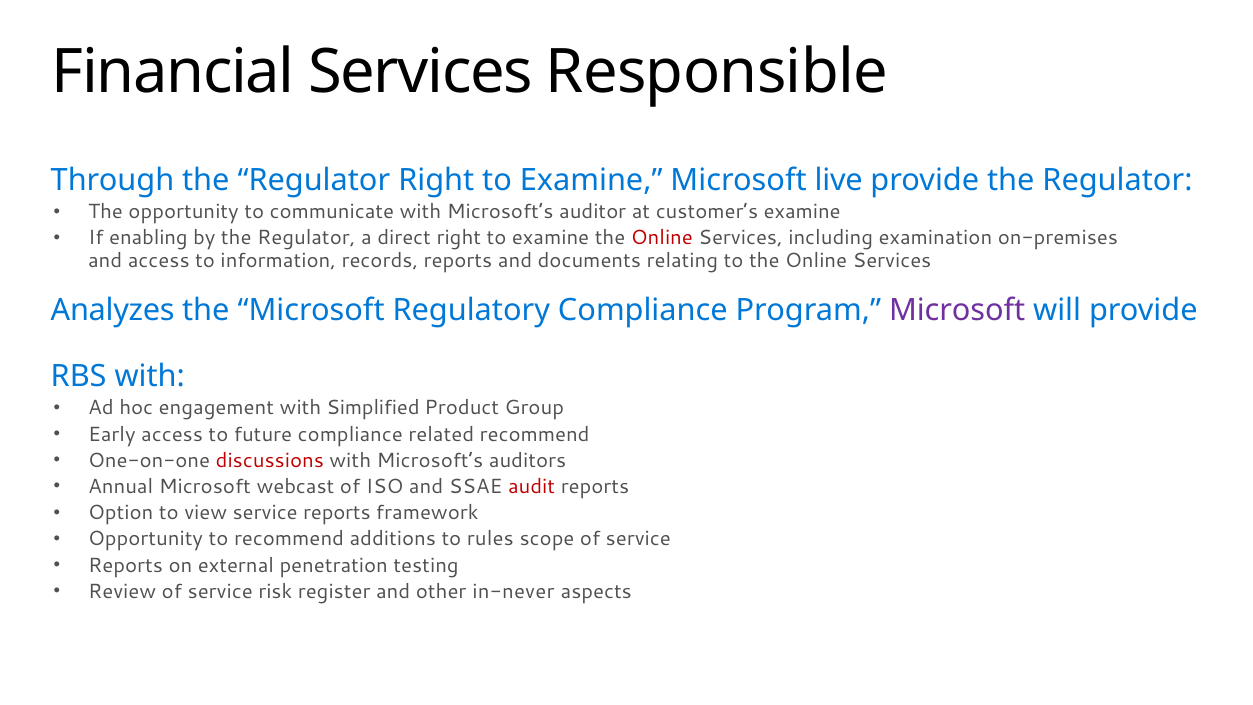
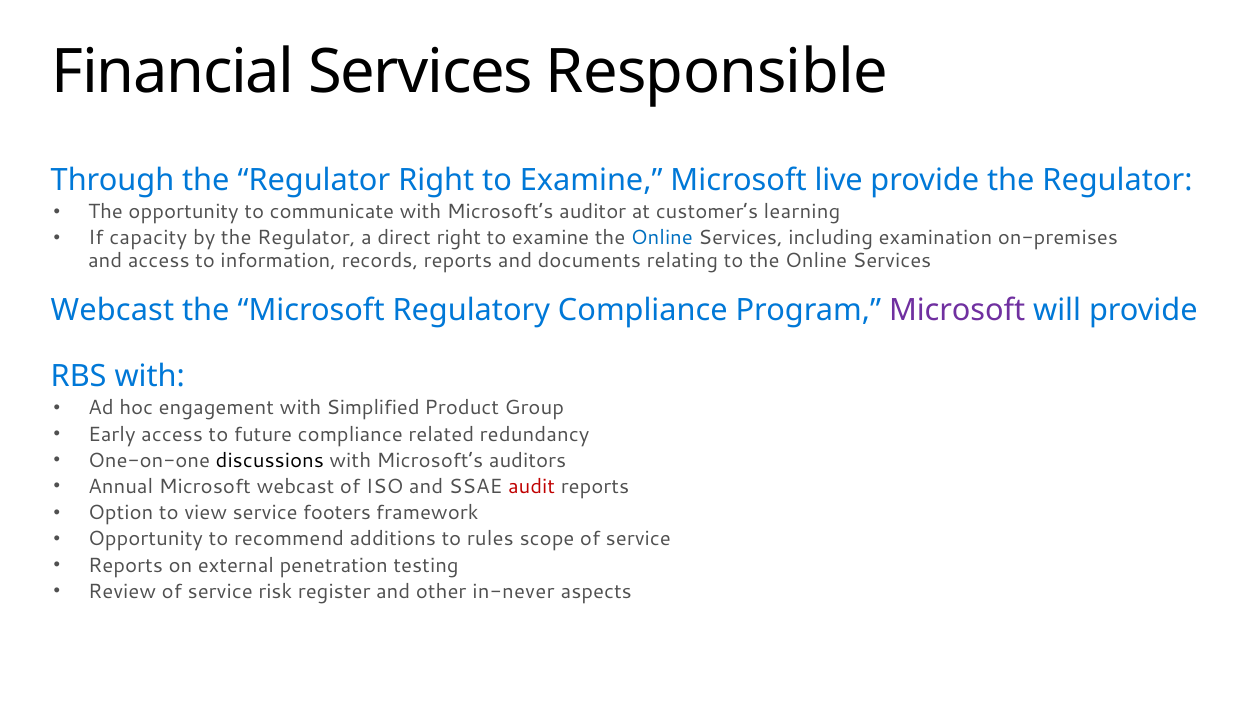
customer’s examine: examine -> learning
enabling: enabling -> capacity
Online at (662, 238) colour: red -> blue
Analyzes at (113, 310): Analyzes -> Webcast
related recommend: recommend -> redundancy
discussions colour: red -> black
service reports: reports -> footers
